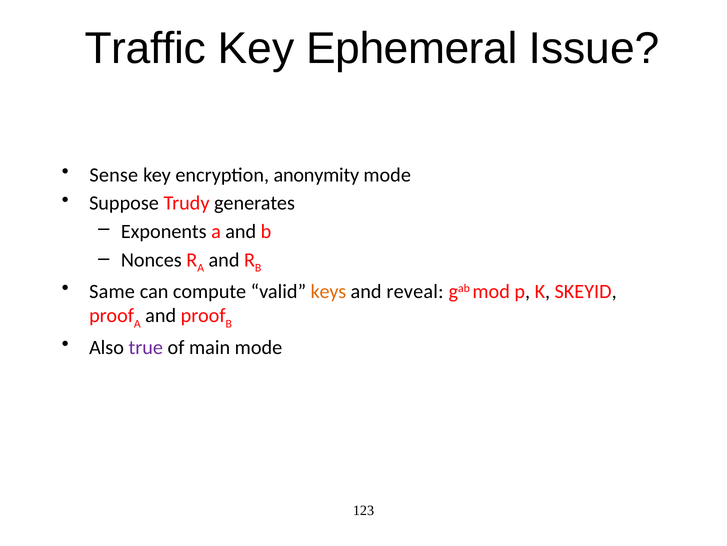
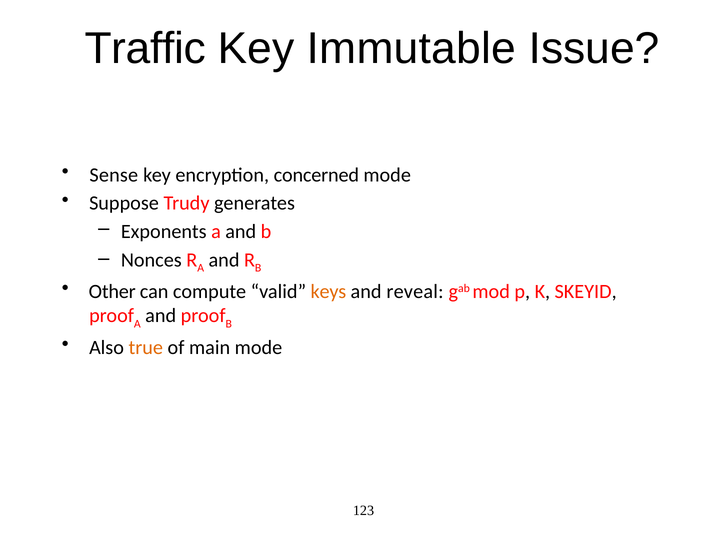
Ephemeral: Ephemeral -> Immutable
anonymity: anonymity -> concerned
Same: Same -> Other
true colour: purple -> orange
